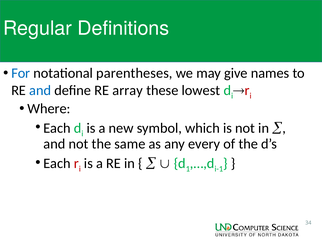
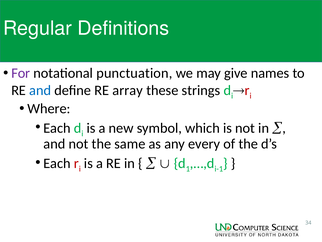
For colour: blue -> purple
parentheses: parentheses -> punctuation
lowest: lowest -> strings
